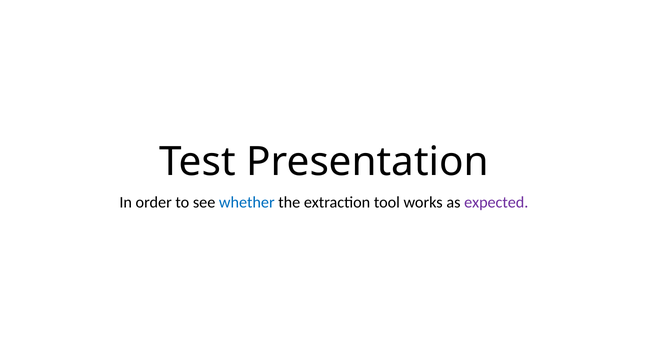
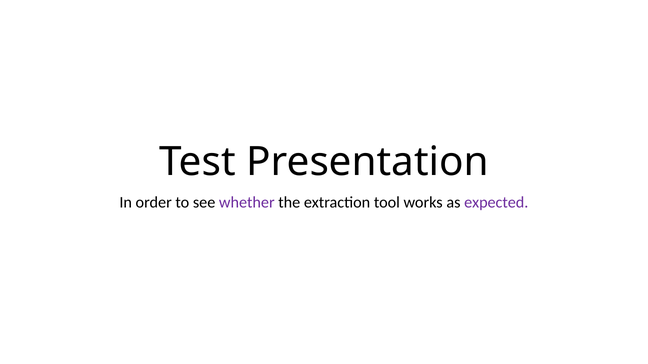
whether colour: blue -> purple
